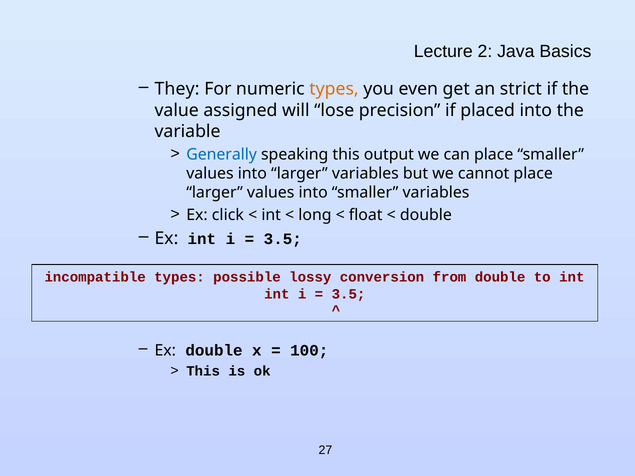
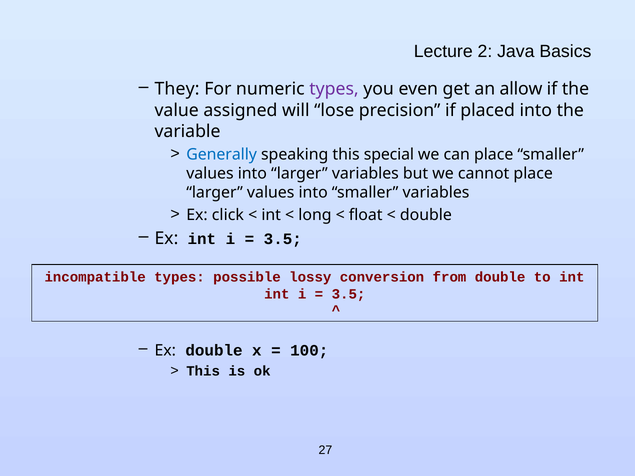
types at (334, 89) colour: orange -> purple
strict: strict -> allow
output: output -> special
